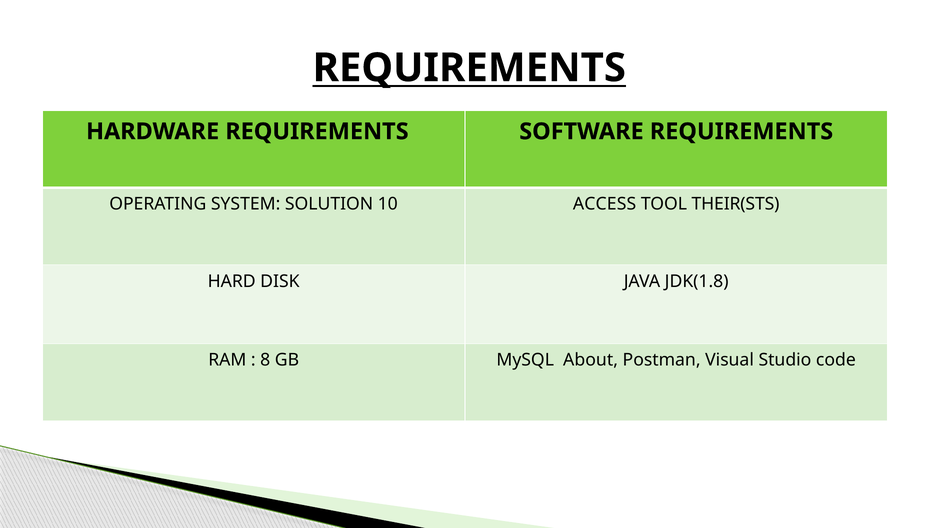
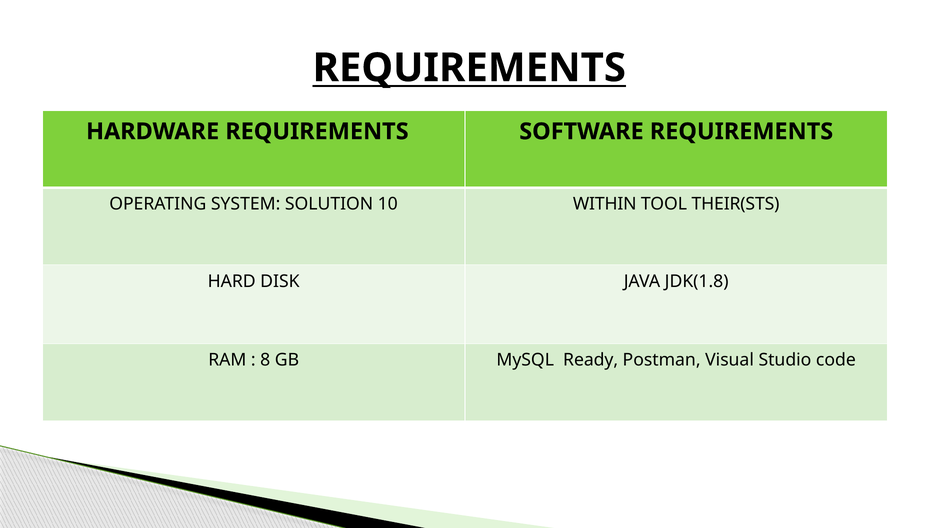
ACCESS: ACCESS -> WITHIN
About: About -> Ready
